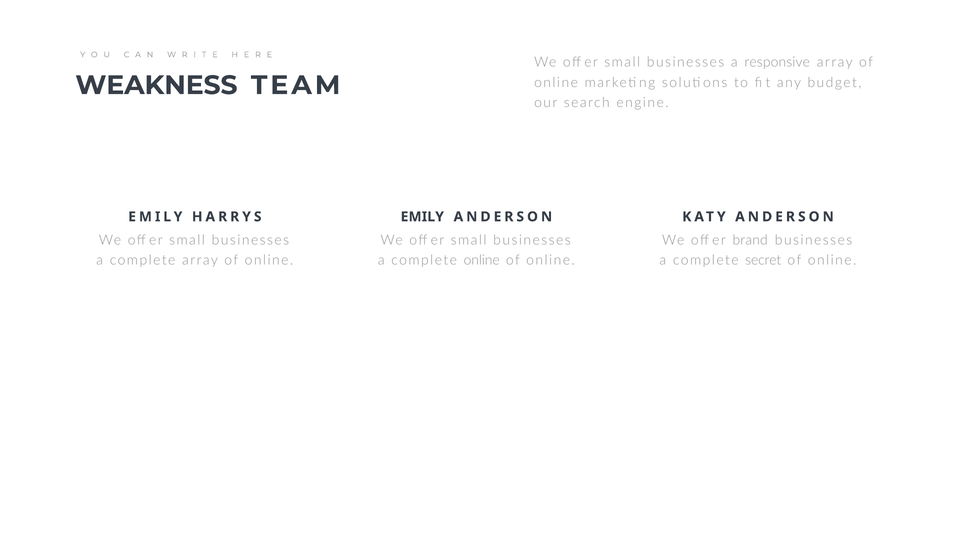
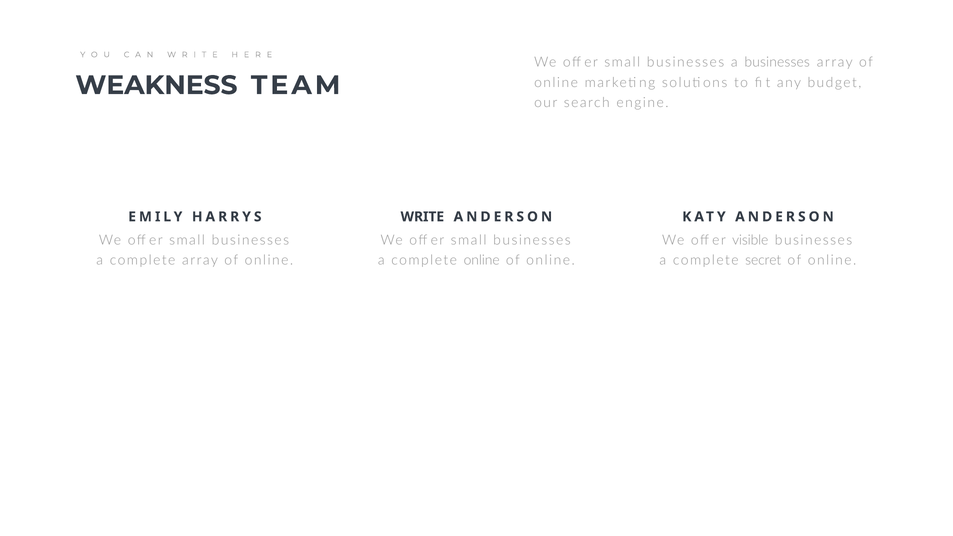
a responsive: responsive -> businesses
EMILY at (422, 217): EMILY -> WRITE
brand: brand -> visible
